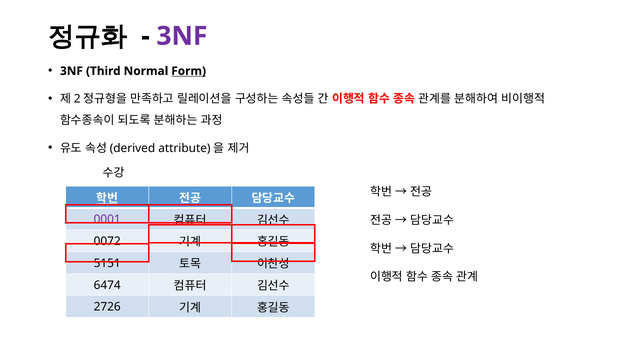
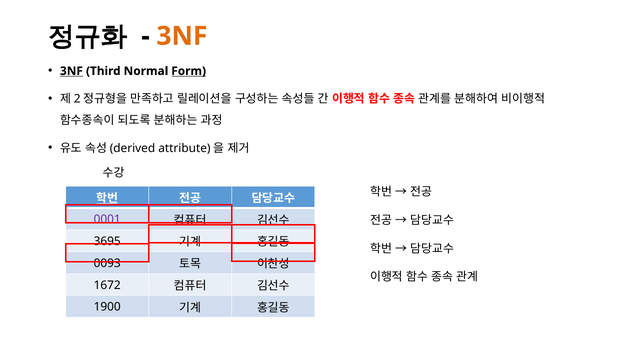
3NF at (182, 36) colour: purple -> orange
3NF at (71, 71) underline: none -> present
0072: 0072 -> 3695
5151: 5151 -> 0093
6474: 6474 -> 1672
2726: 2726 -> 1900
